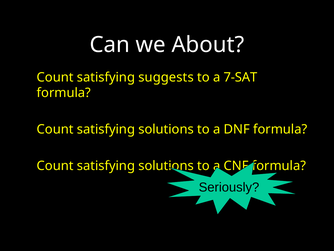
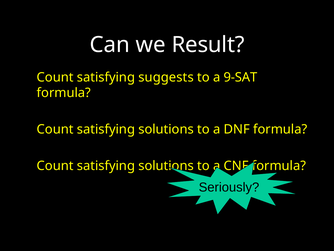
About: About -> Result
7-SAT: 7-SAT -> 9-SAT
